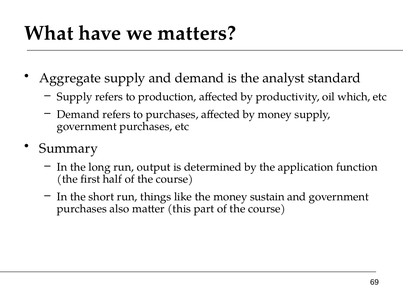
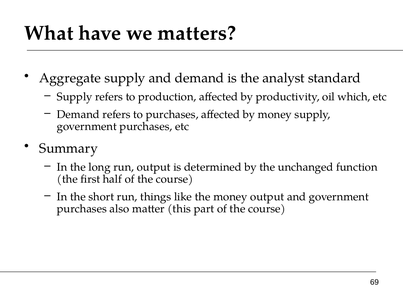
application: application -> unchanged
money sustain: sustain -> output
